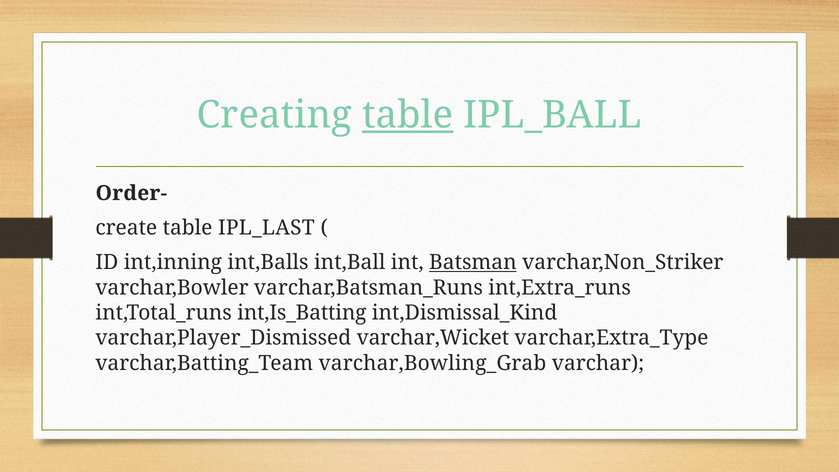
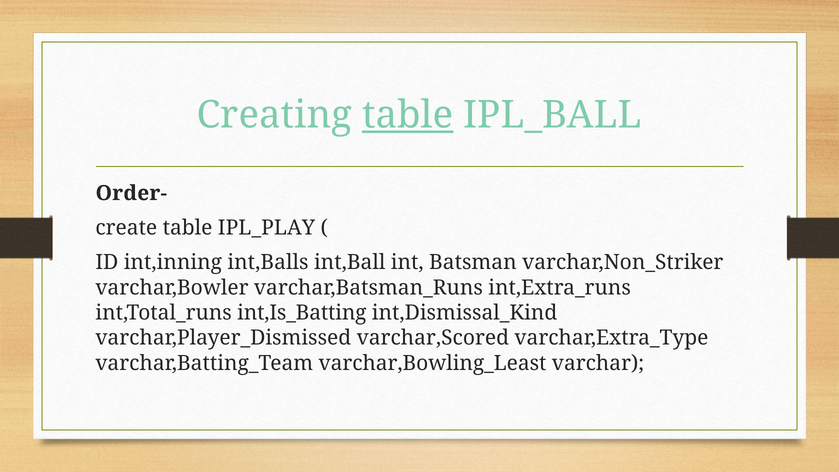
IPL_LAST: IPL_LAST -> IPL_PLAY
Batsman underline: present -> none
varchar,Wicket: varchar,Wicket -> varchar,Scored
varchar,Bowling_Grab: varchar,Bowling_Grab -> varchar,Bowling_Least
